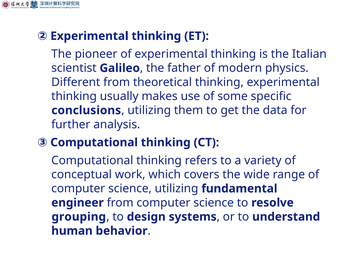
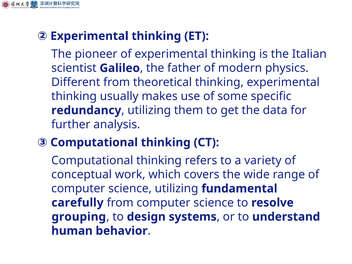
conclusions: conclusions -> redundancy
engineer: engineer -> carefully
